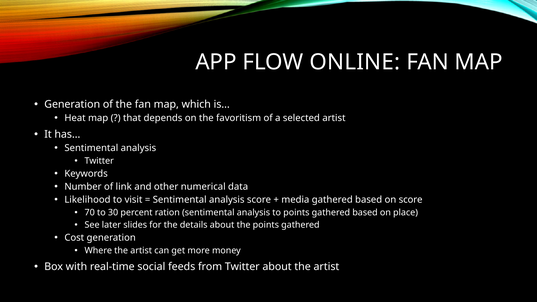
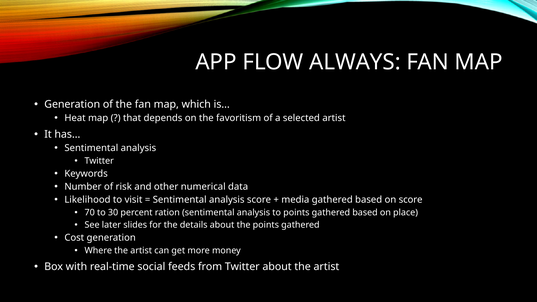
ONLINE: ONLINE -> ALWAYS
link: link -> risk
